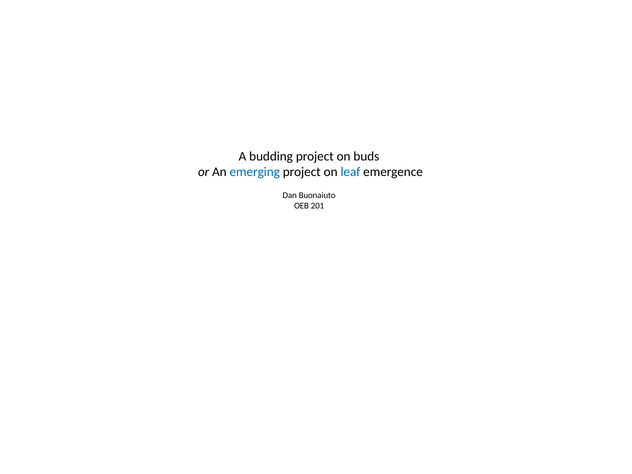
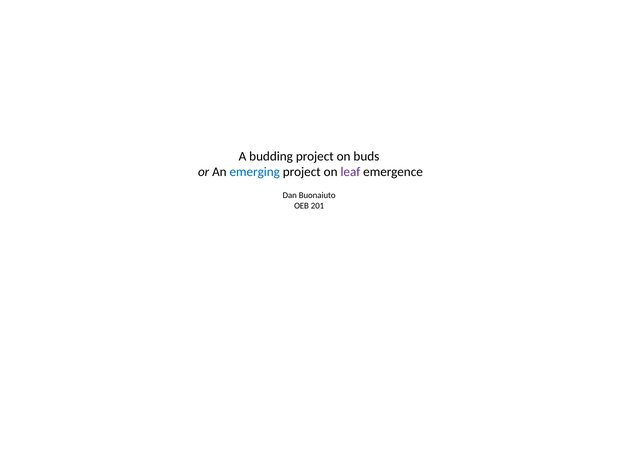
leaf colour: blue -> purple
